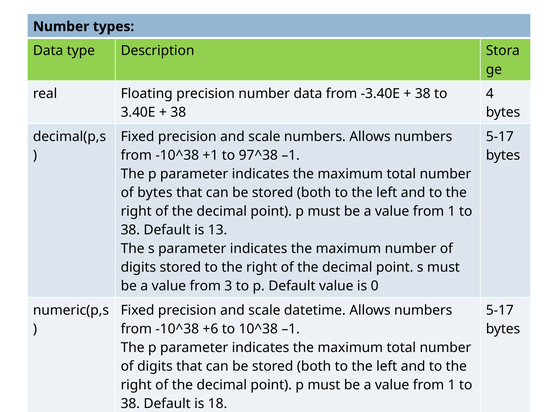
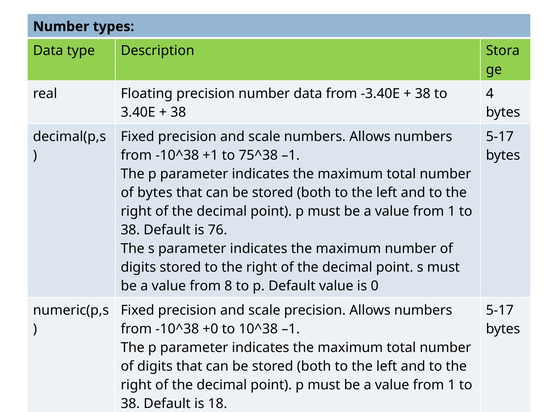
97^38: 97^38 -> 75^38
13: 13 -> 76
3: 3 -> 8
scale datetime: datetime -> precision
+6: +6 -> +0
